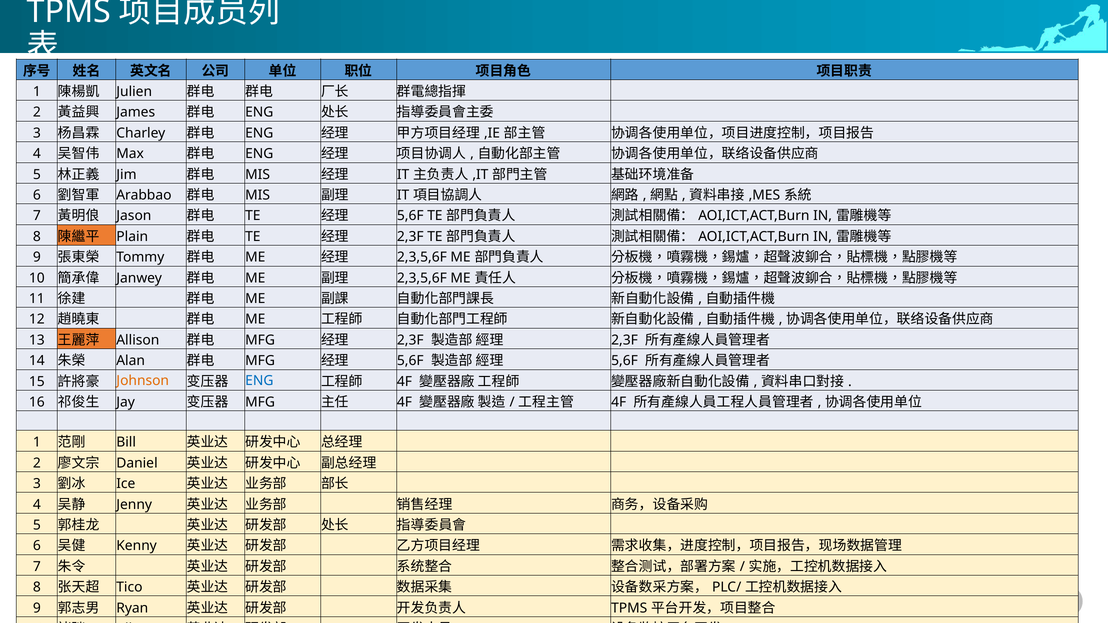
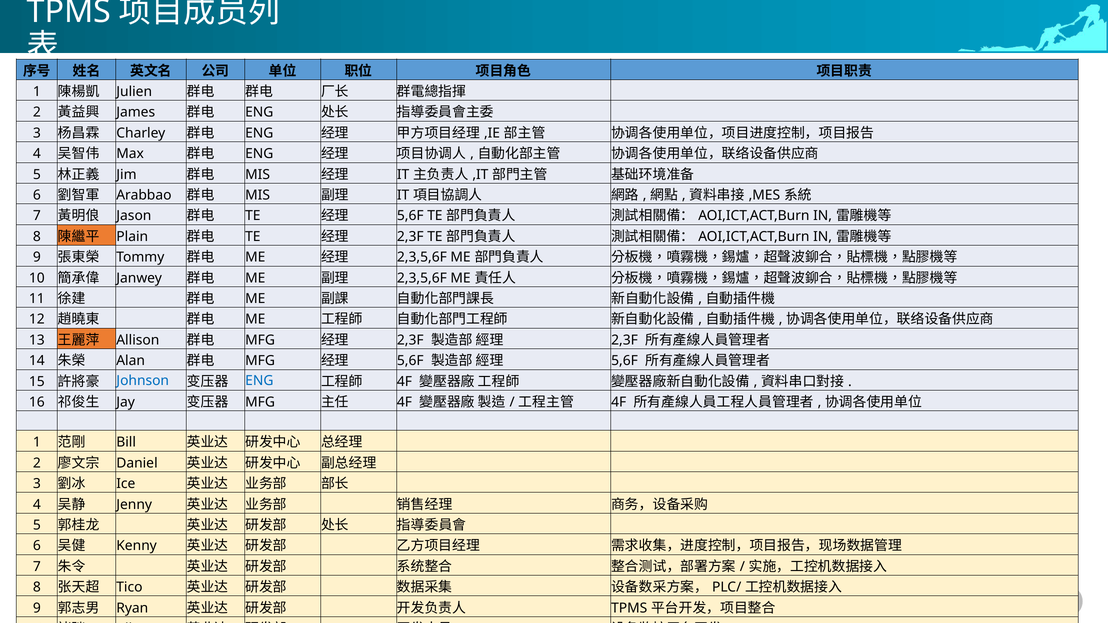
Johnson colour: orange -> blue
